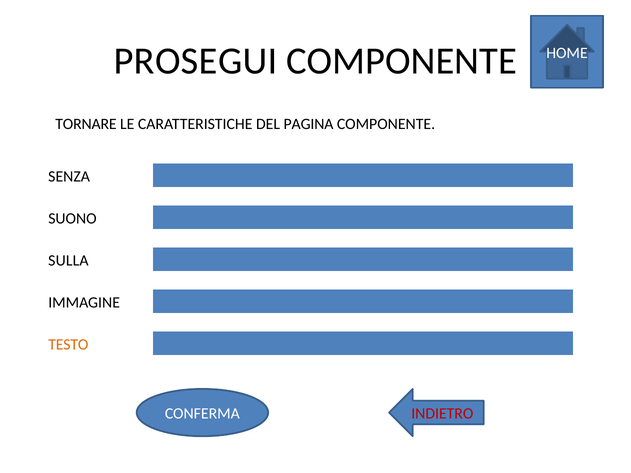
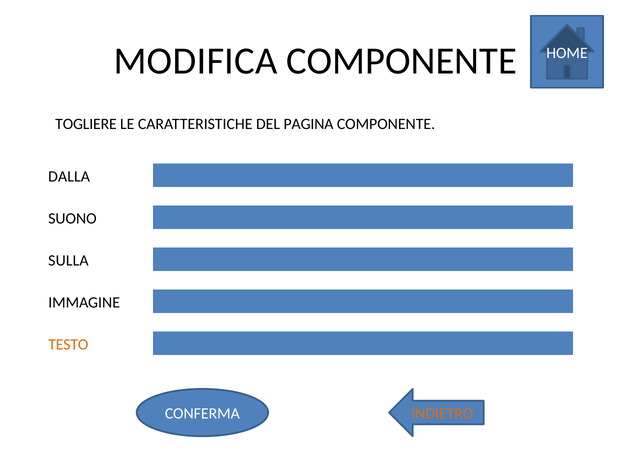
PROSEGUI: PROSEGUI -> MODIFICA
TORNARE: TORNARE -> TOGLIERE
SENZA: SENZA -> DALLA
INDIETRO colour: red -> orange
